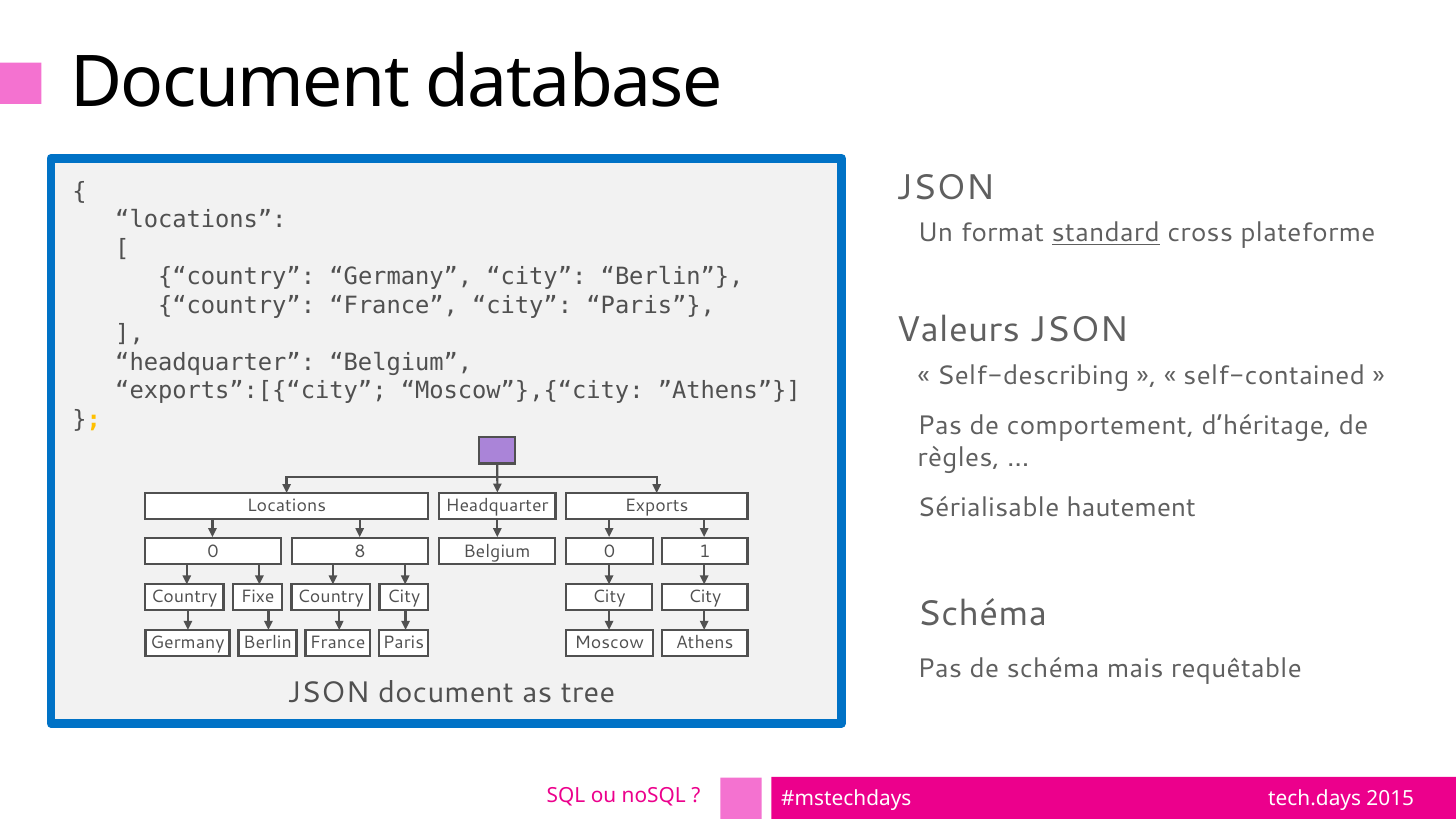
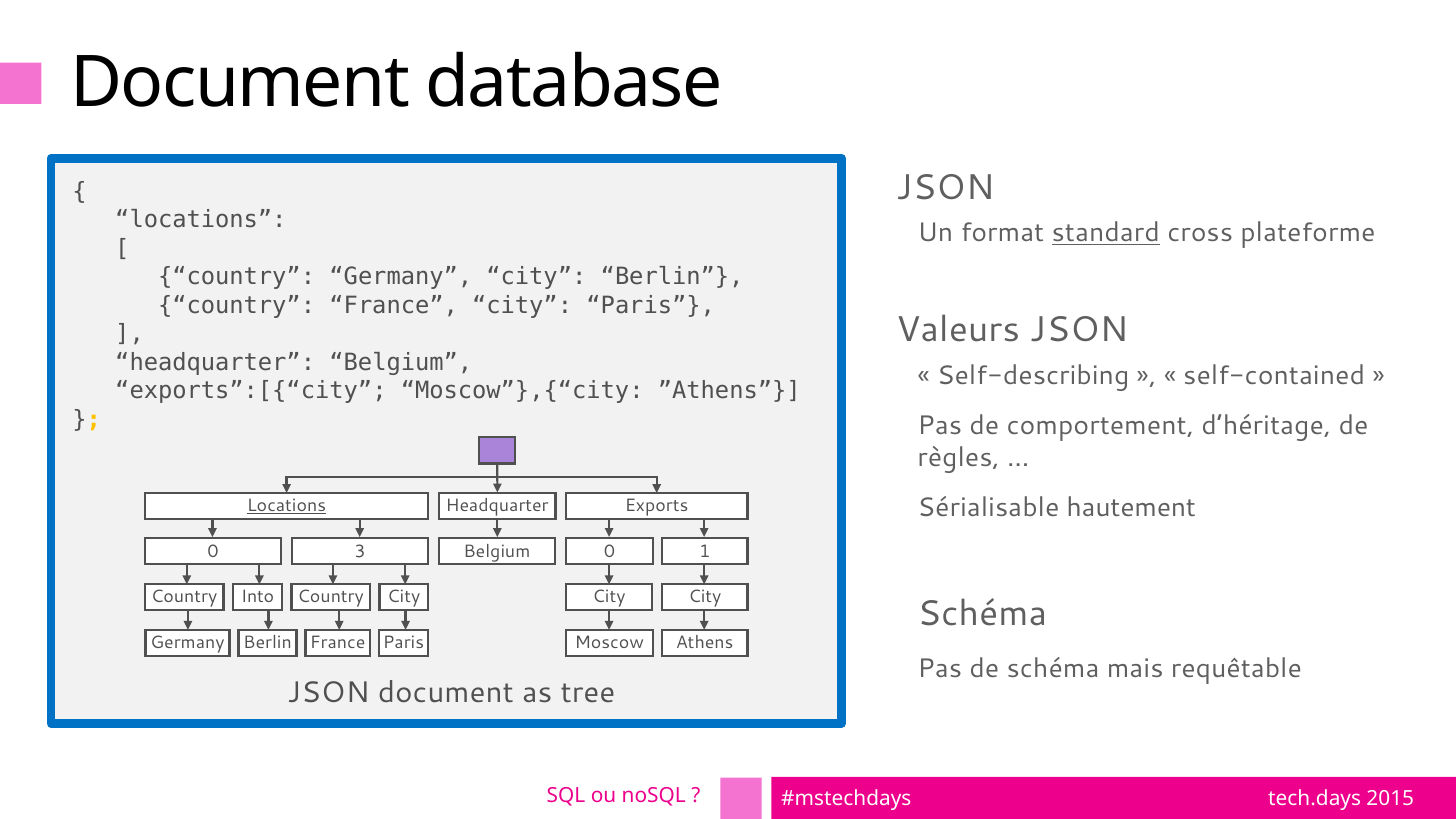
Locations at (286, 506) underline: none -> present
8: 8 -> 3
Fixe: Fixe -> Into
